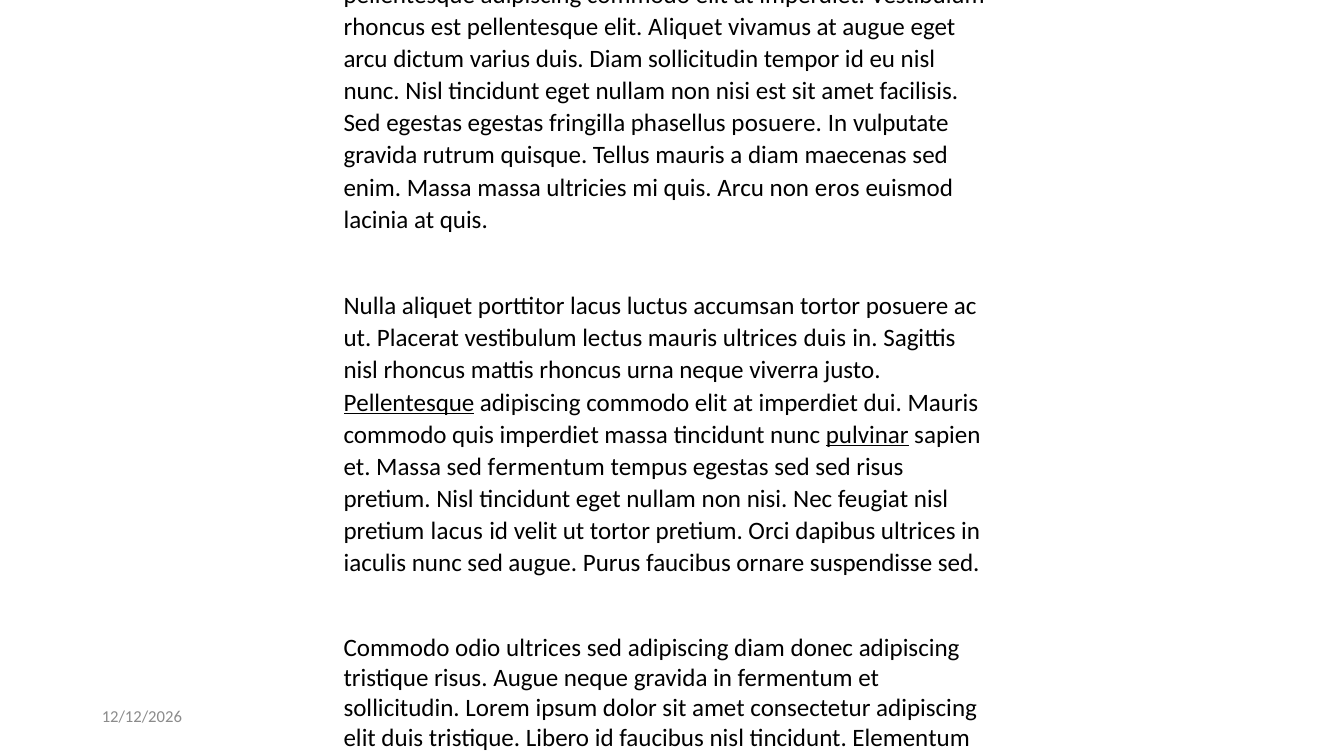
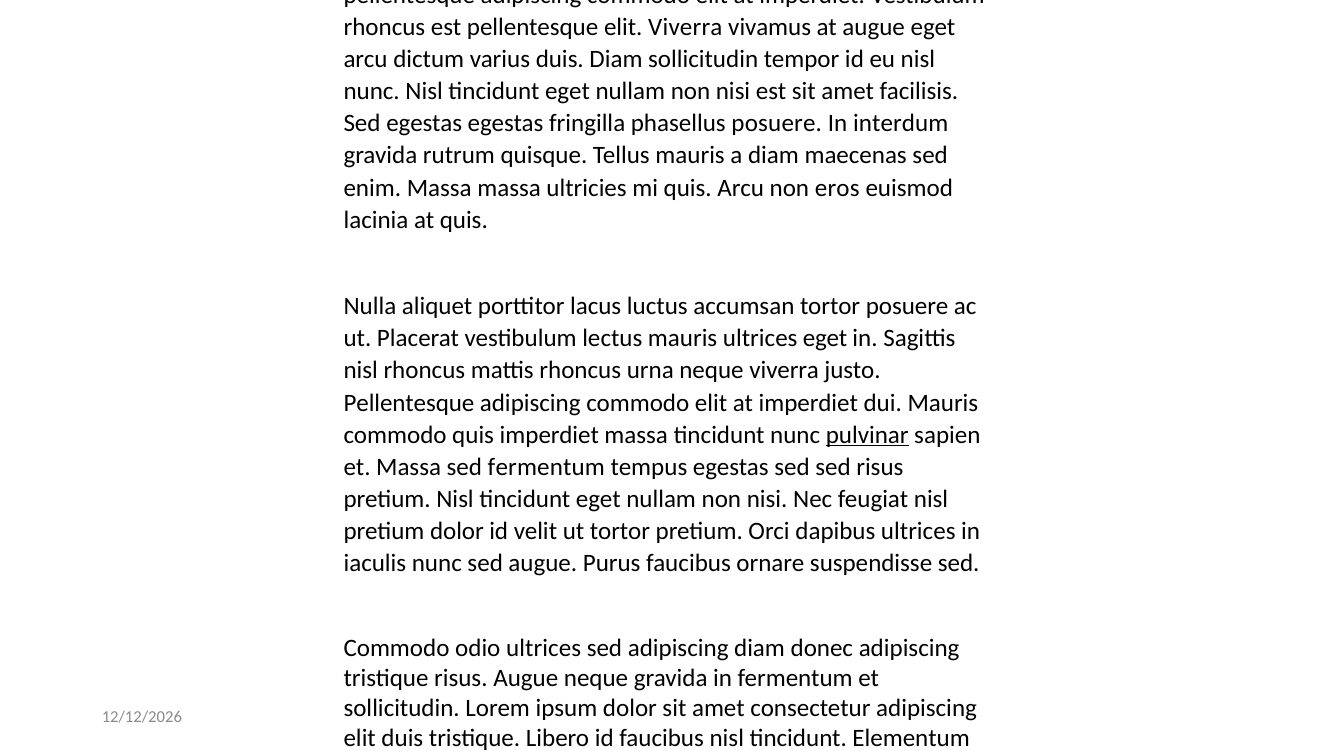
elit Aliquet: Aliquet -> Viverra
In vulputate: vulputate -> interdum
ultrices duis: duis -> eget
Pellentesque at (409, 403) underline: present -> none
pretium lacus: lacus -> dolor
